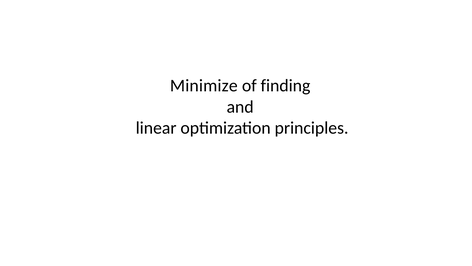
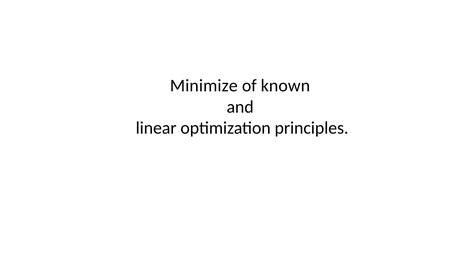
finding: finding -> known
